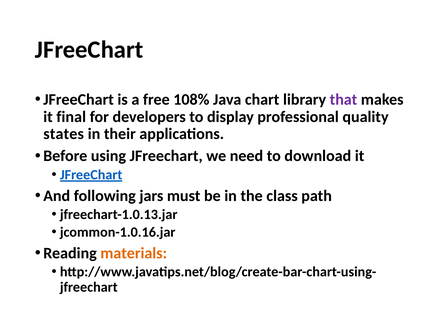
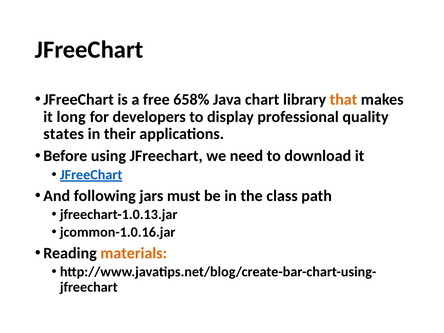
108%: 108% -> 658%
that colour: purple -> orange
final: final -> long
